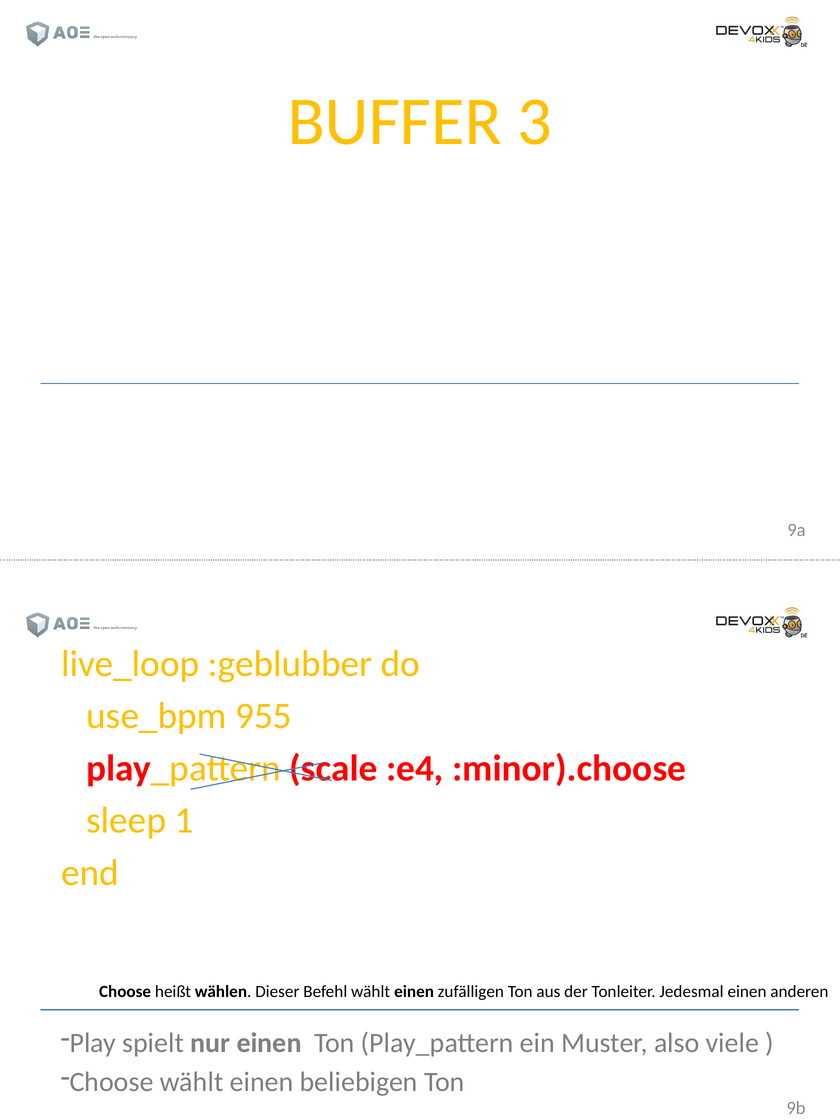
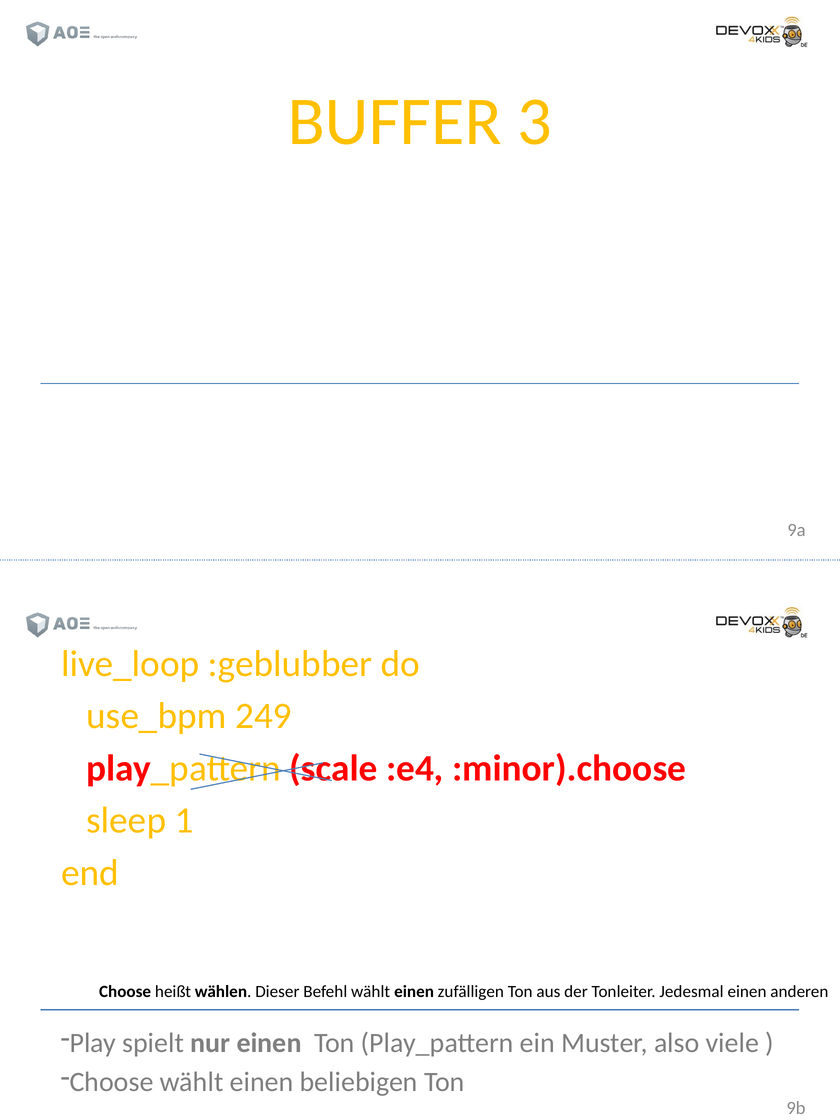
955: 955 -> 249
